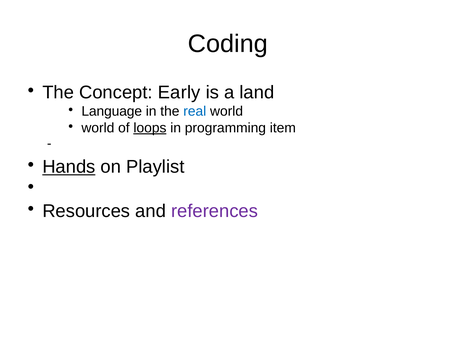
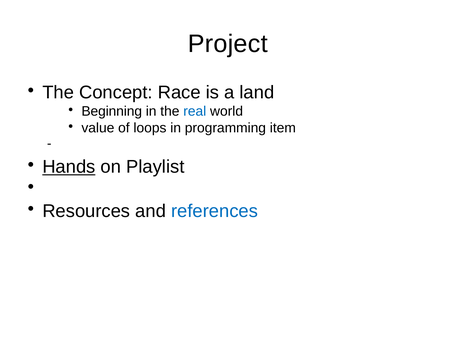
Coding: Coding -> Project
Early: Early -> Race
Language: Language -> Beginning
world at (98, 128): world -> value
loops underline: present -> none
references colour: purple -> blue
